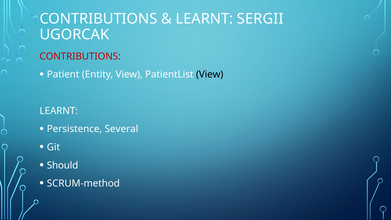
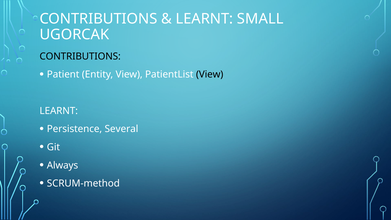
SERGII: SERGII -> SMALL
CONTRIBUTIONS at (80, 56) colour: red -> black
Should: Should -> Always
